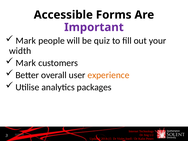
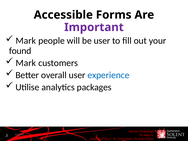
be quiz: quiz -> user
width: width -> found
experience colour: orange -> blue
